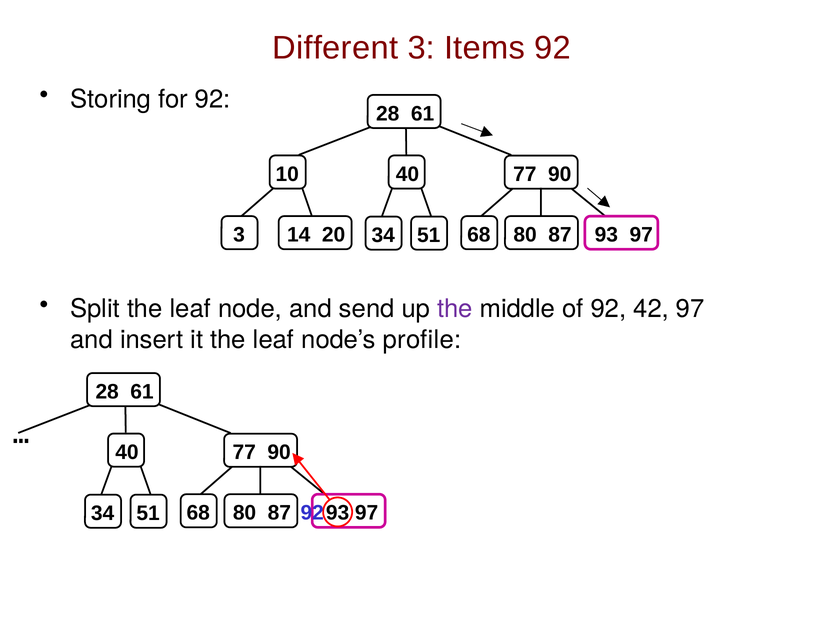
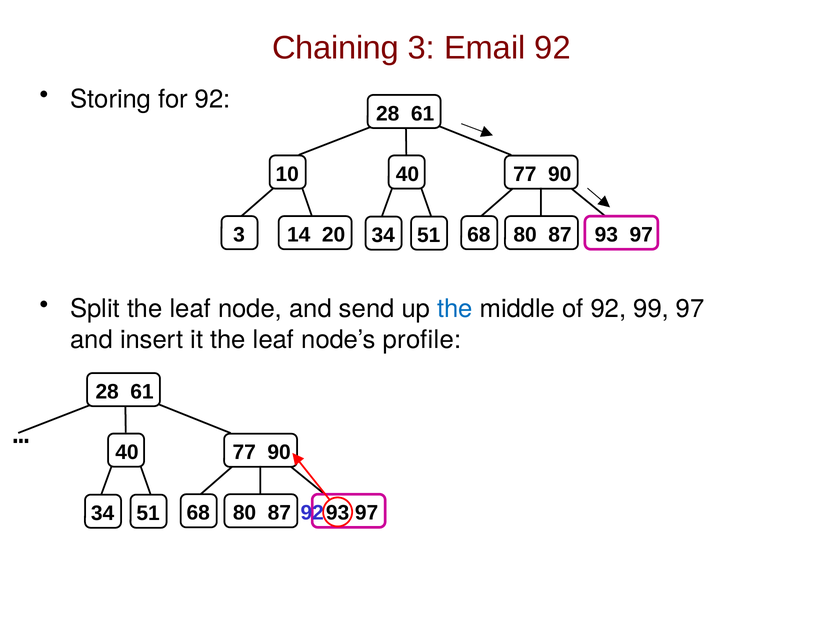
Different: Different -> Chaining
Items: Items -> Email
the at (455, 309) colour: purple -> blue
42: 42 -> 99
